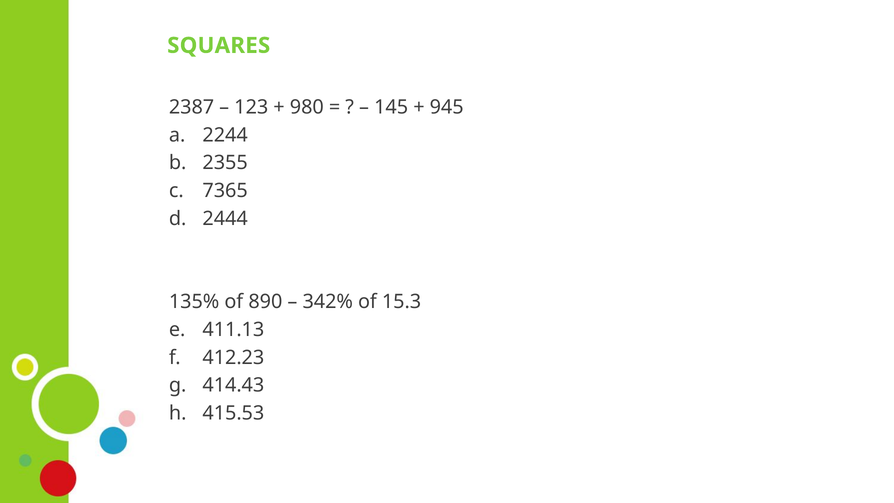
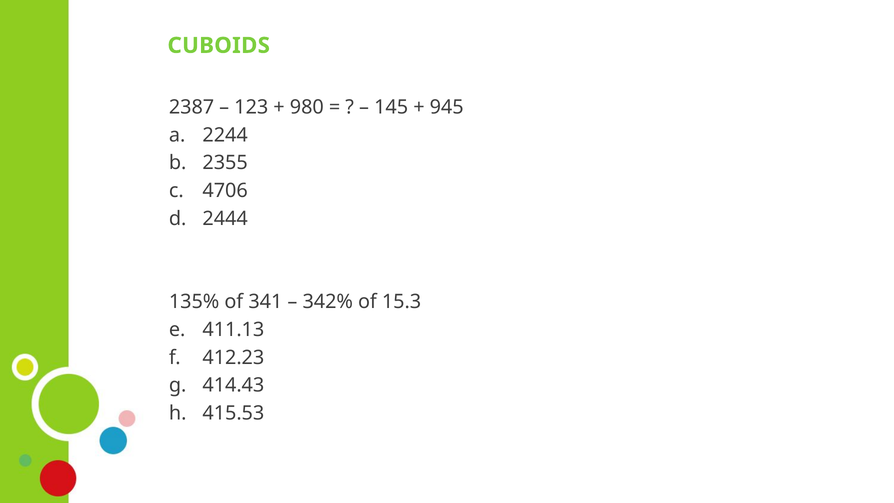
SQUARES: SQUARES -> CUBOIDS
7365: 7365 -> 4706
890: 890 -> 341
